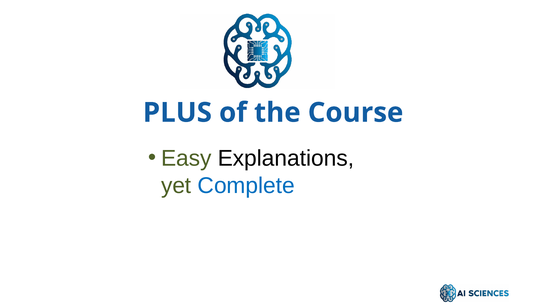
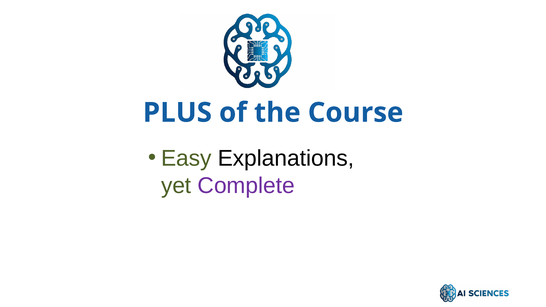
Complete colour: blue -> purple
